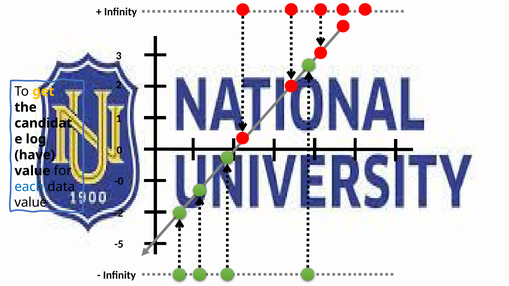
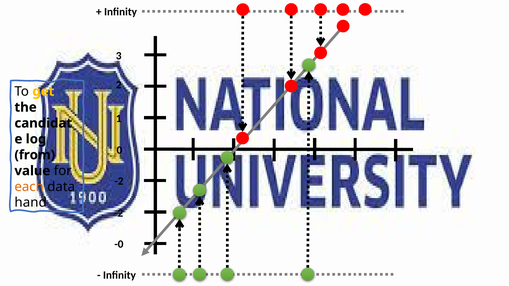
have: have -> from
-0 at (119, 181): -0 -> -2
each colour: blue -> orange
value at (31, 203): value -> hand
-5: -5 -> -0
